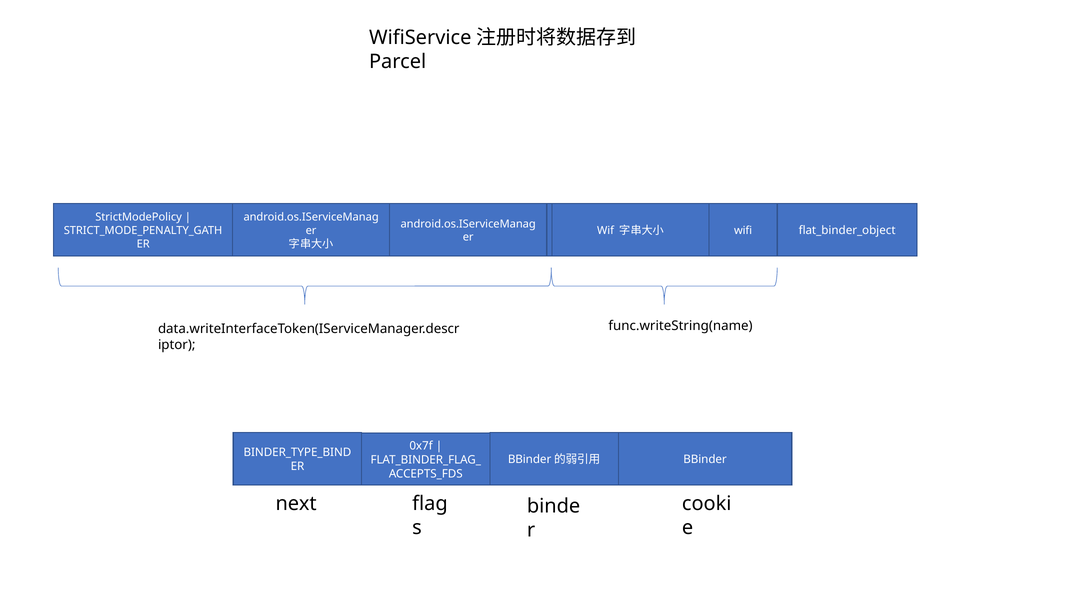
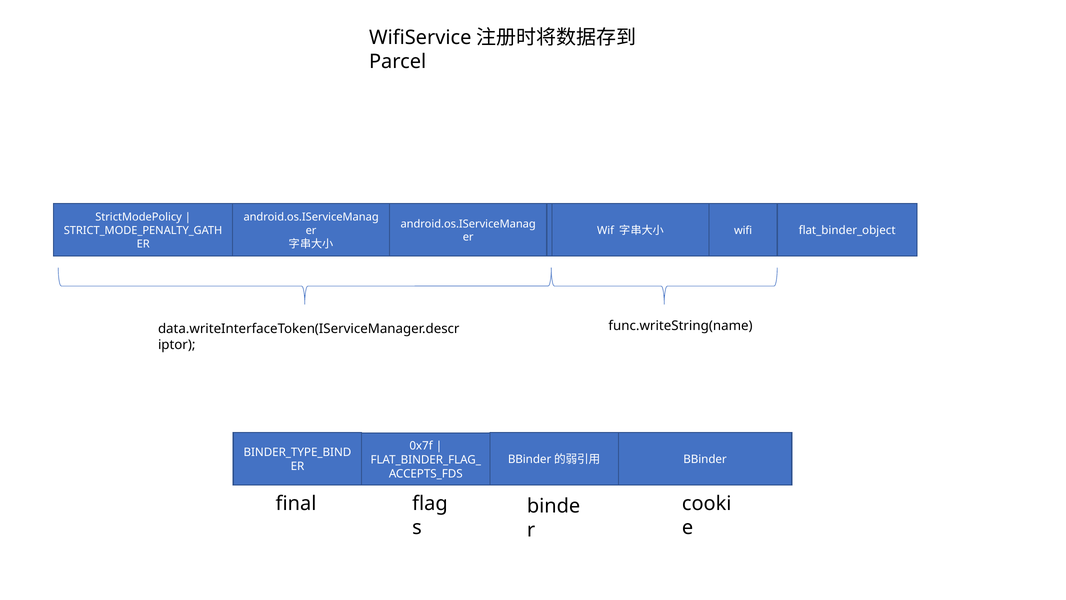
next: next -> final
